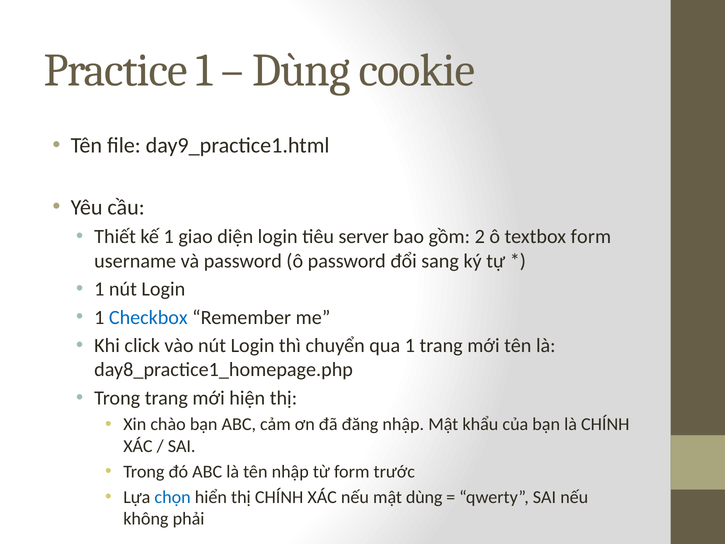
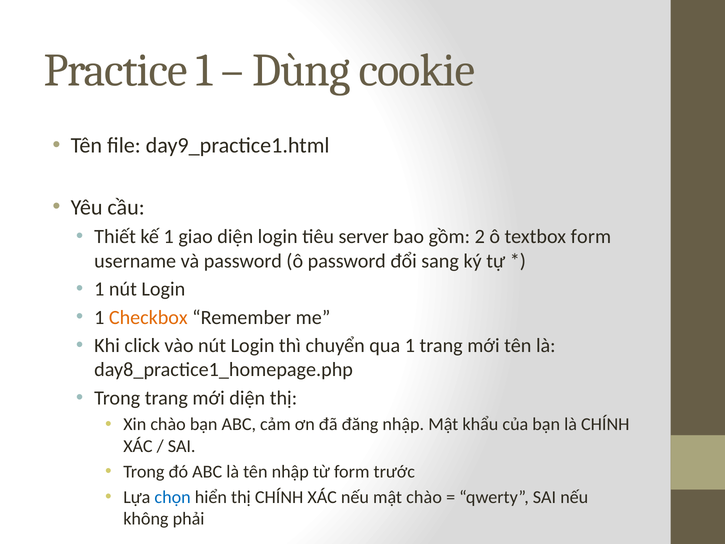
Checkbox colour: blue -> orange
mới hiện: hiện -> diện
mật dùng: dùng -> chào
